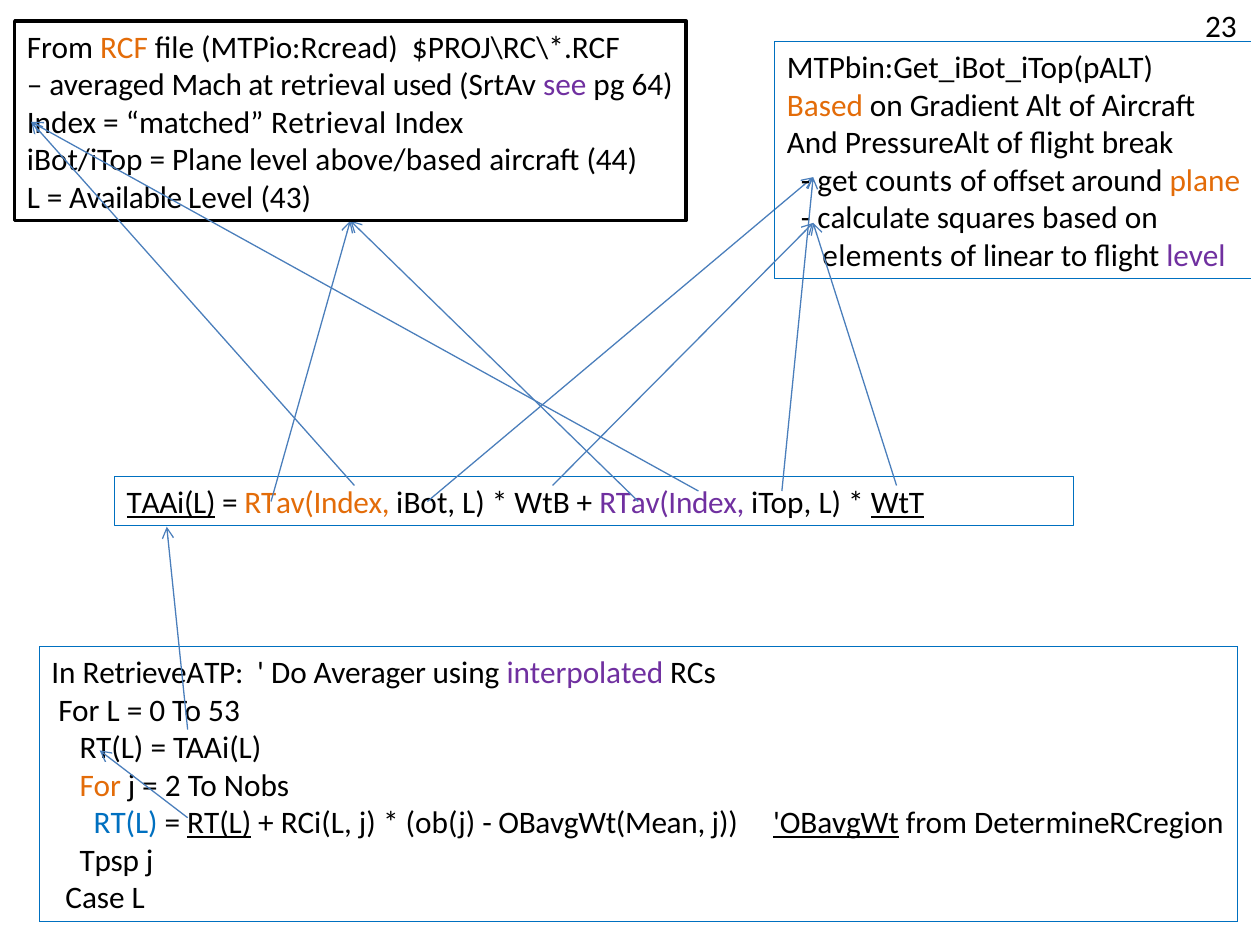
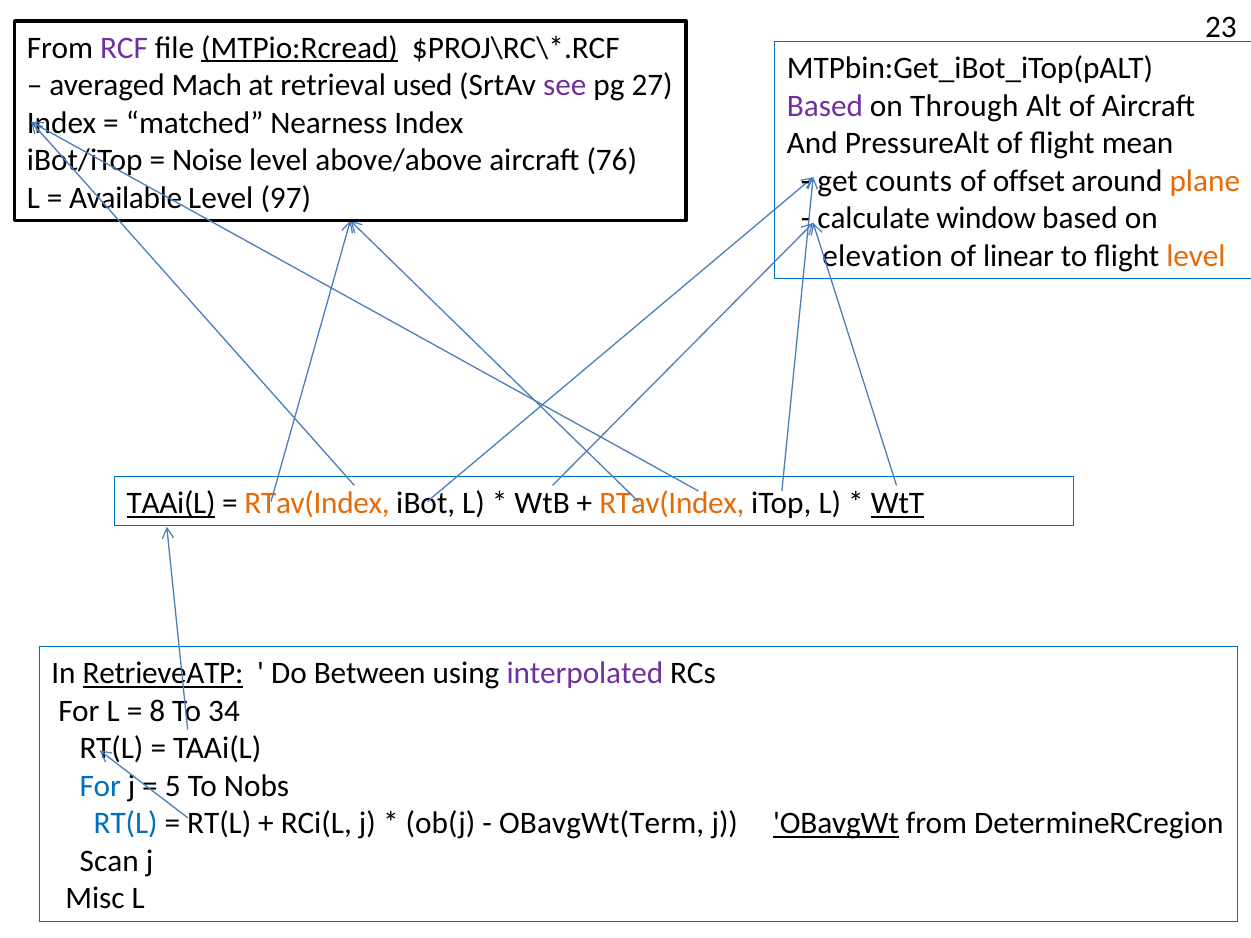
RCF colour: orange -> purple
MTPio:Rcread underline: none -> present
64: 64 -> 27
Based at (825, 106) colour: orange -> purple
Gradient: Gradient -> Through
matched Retrieval: Retrieval -> Nearness
break: break -> mean
Plane at (207, 160): Plane -> Noise
above/based: above/based -> above/above
44: 44 -> 76
43: 43 -> 97
squares: squares -> window
elements: elements -> elevation
level at (1196, 256) colour: purple -> orange
RTav(Index at (672, 503) colour: purple -> orange
RetrieveATP underline: none -> present
Averager: Averager -> Between
0: 0 -> 8
53: 53 -> 34
For at (100, 786) colour: orange -> blue
2: 2 -> 5
RT(L at (219, 824) underline: present -> none
OBavgWt(Mean: OBavgWt(Mean -> OBavgWt(Term
Tpsp: Tpsp -> Scan
Case: Case -> Misc
